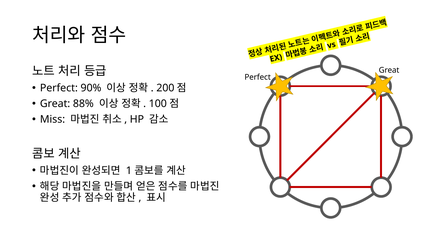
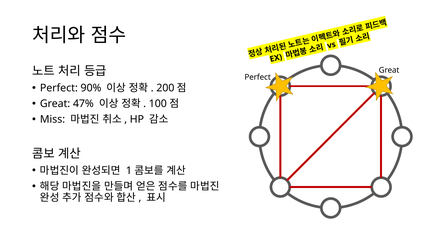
88%: 88% -> 47%
